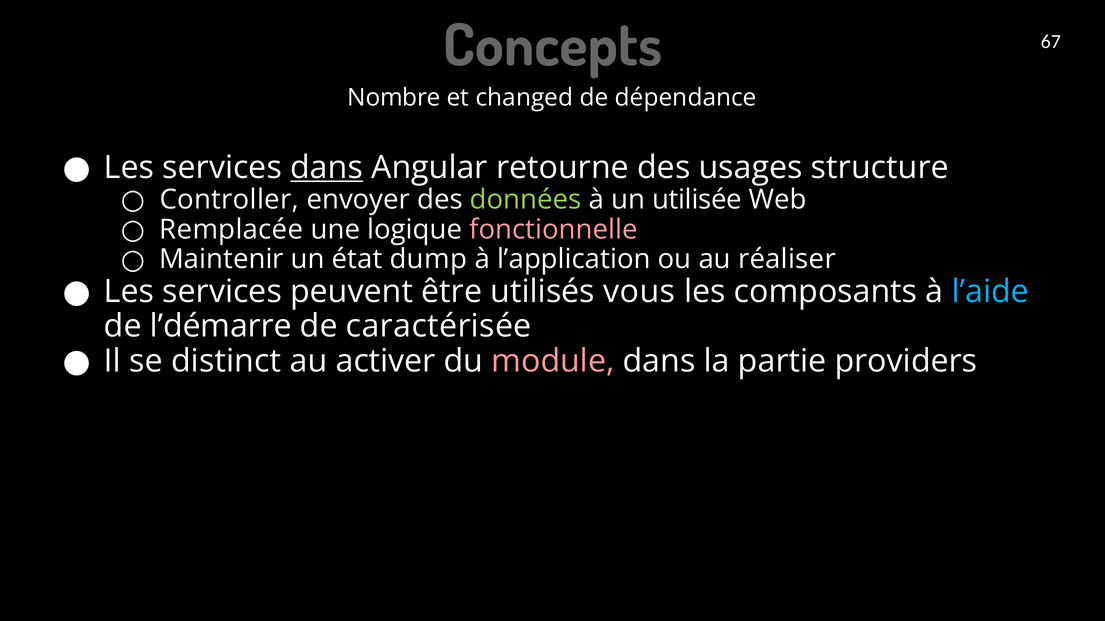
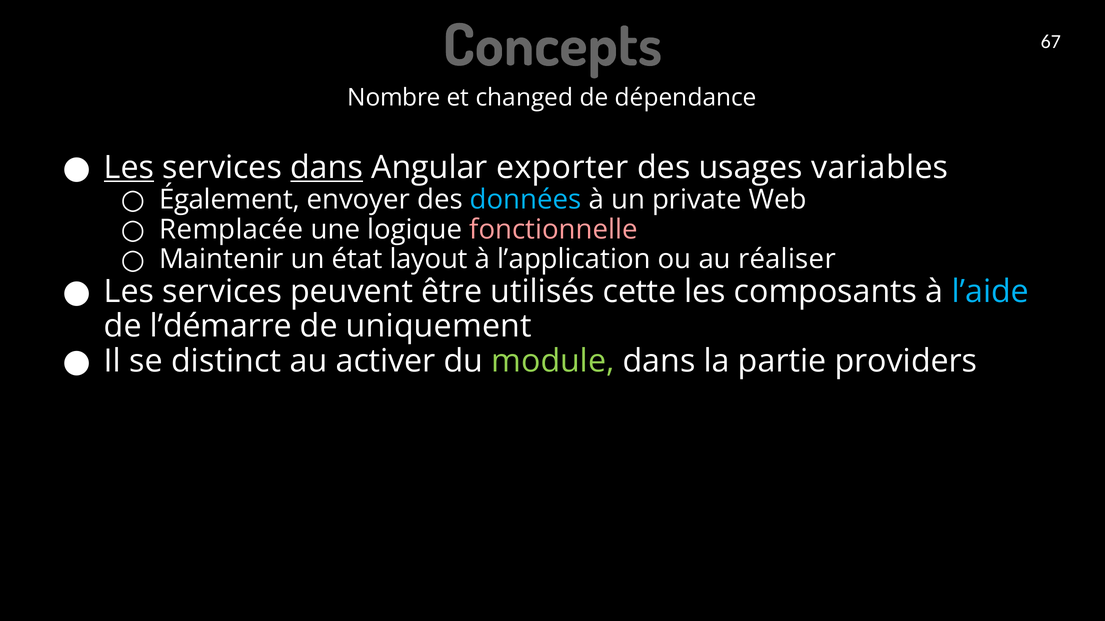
Les at (129, 168) underline: none -> present
retourne: retourne -> exporter
structure: structure -> variables
Controller: Controller -> Également
données colour: light green -> light blue
utilisée: utilisée -> private
dump: dump -> layout
vous: vous -> cette
caractérisée: caractérisée -> uniquement
module colour: pink -> light green
